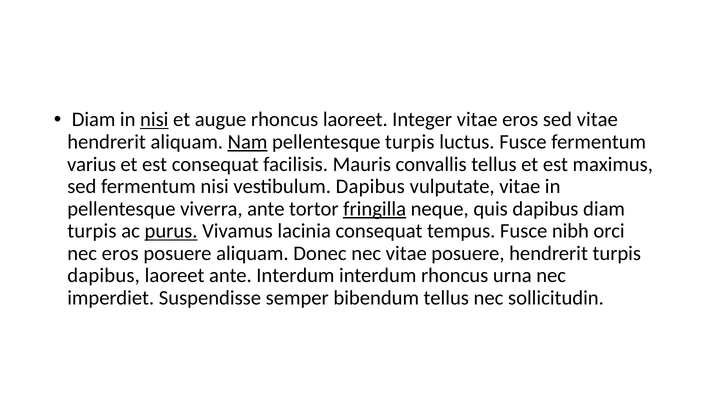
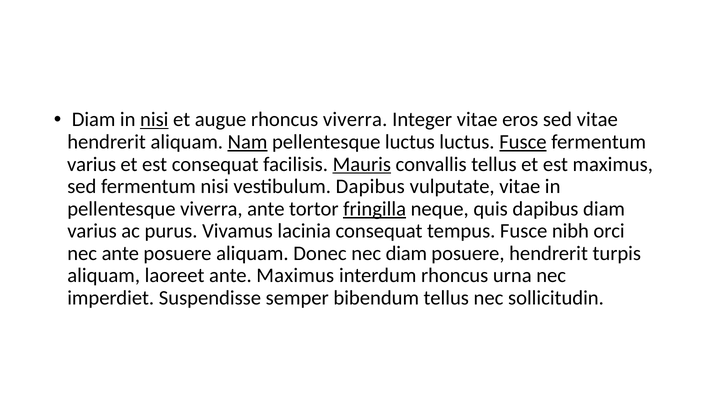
rhoncus laoreet: laoreet -> viverra
pellentesque turpis: turpis -> luctus
Fusce at (523, 142) underline: none -> present
Mauris underline: none -> present
turpis at (92, 231): turpis -> varius
purus underline: present -> none
nec eros: eros -> ante
nec vitae: vitae -> diam
dapibus at (104, 276): dapibus -> aliquam
ante Interdum: Interdum -> Maximus
